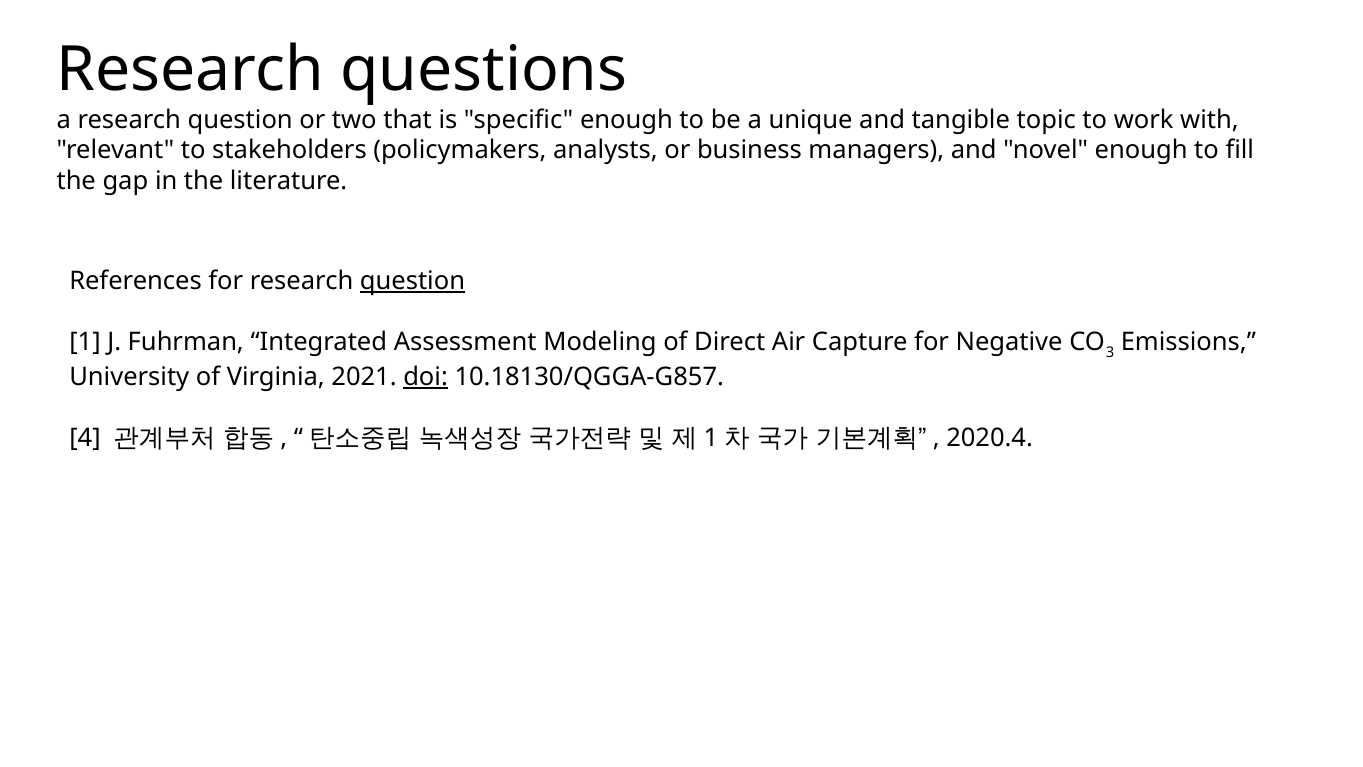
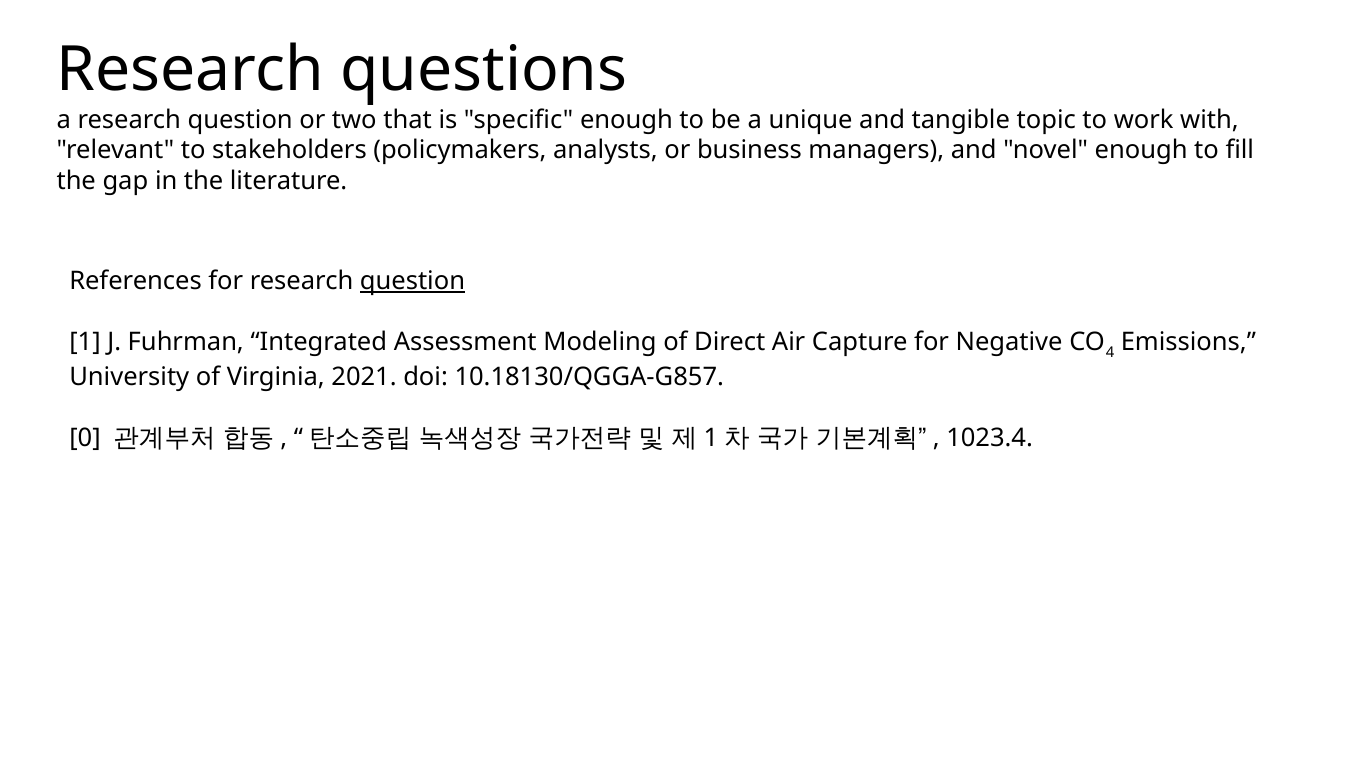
3: 3 -> 4
doi underline: present -> none
4: 4 -> 0
2020.4: 2020.4 -> 1023.4
